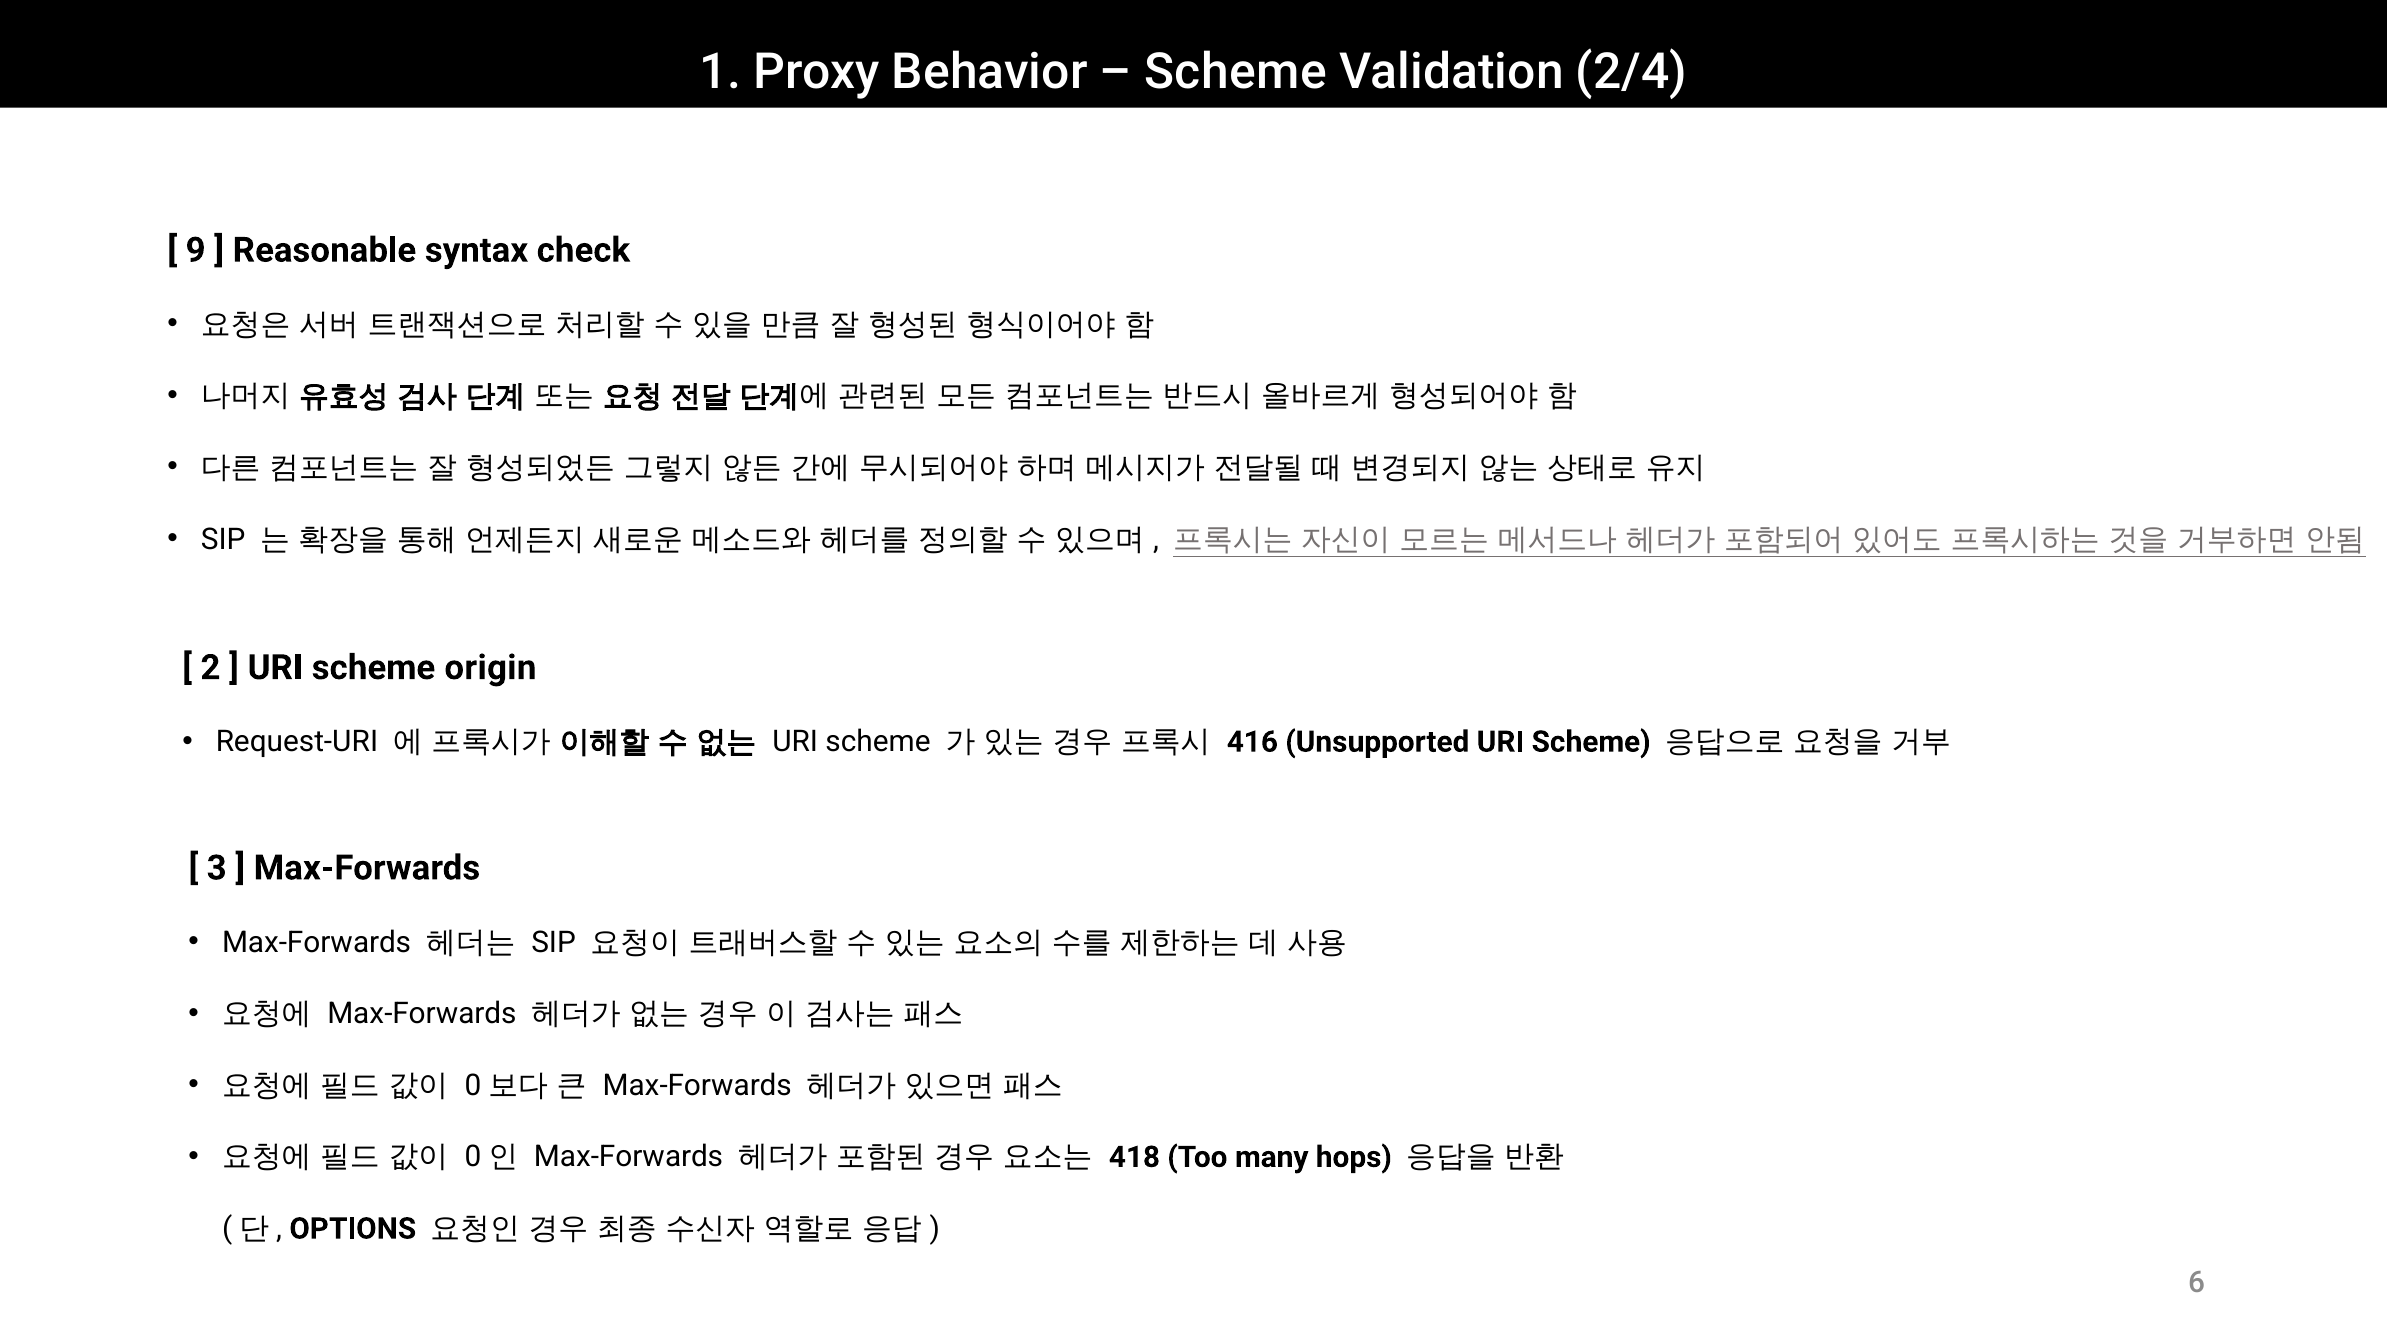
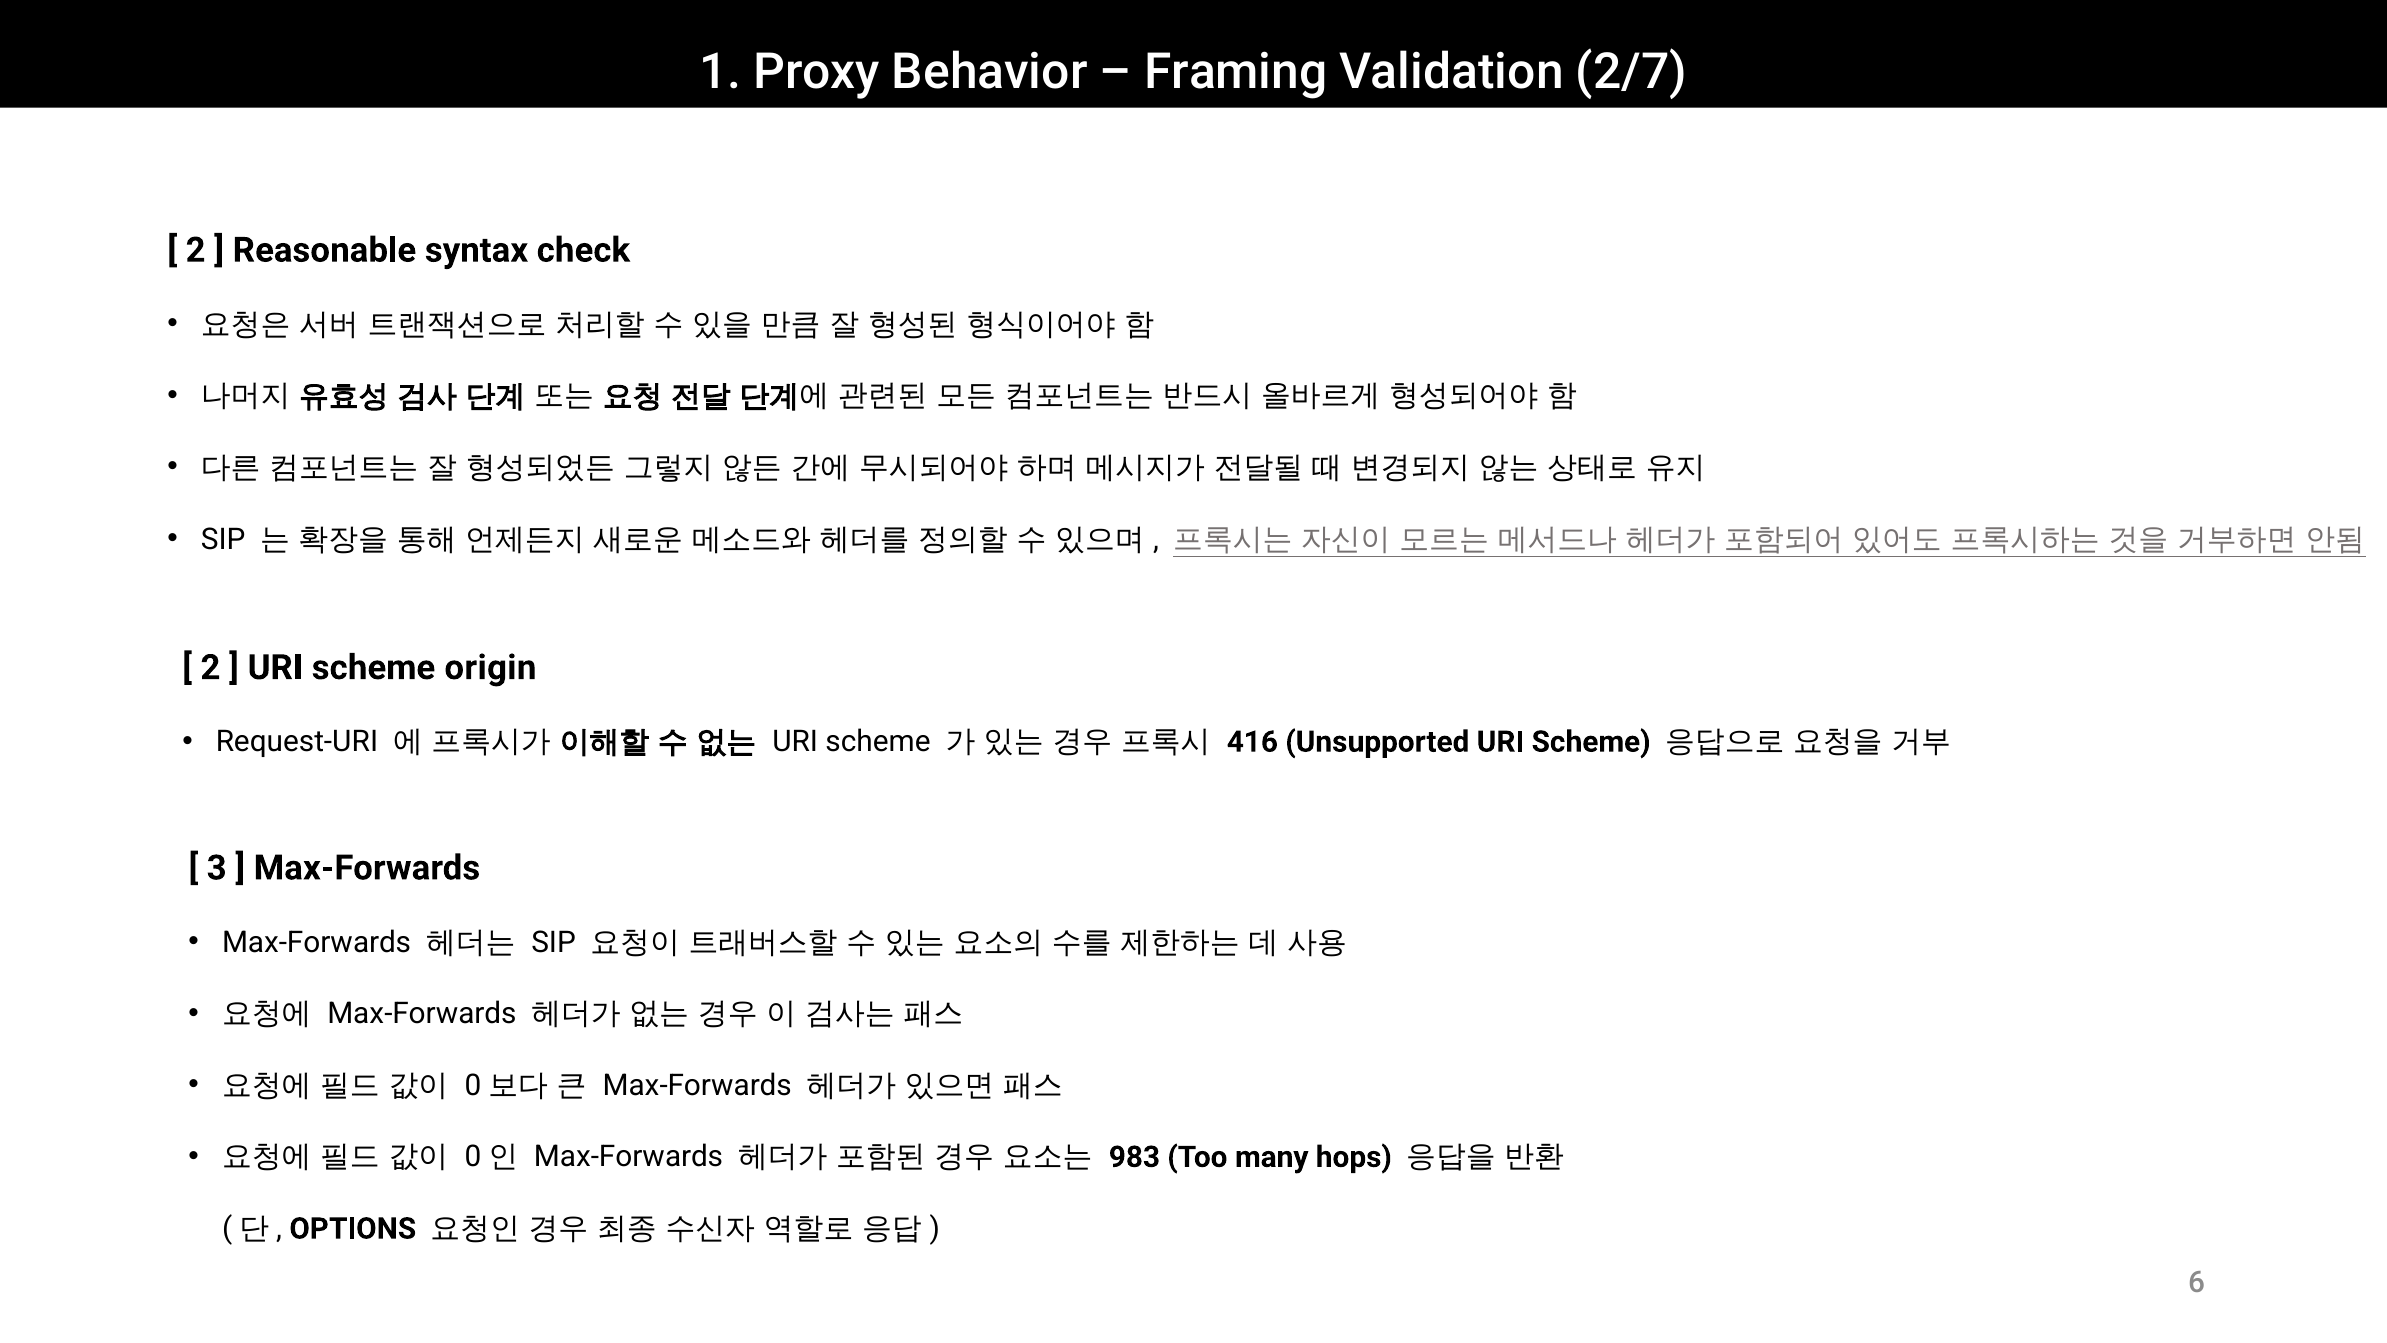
Scheme at (1236, 72): Scheme -> Framing
2/4: 2/4 -> 2/7
9 at (196, 250): 9 -> 2
418: 418 -> 983
